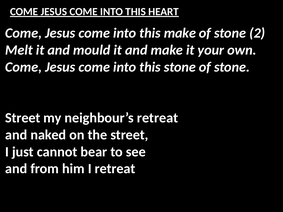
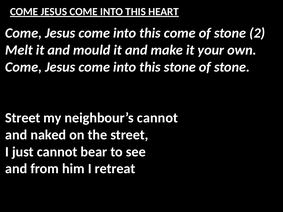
this make: make -> come
neighbour’s retreat: retreat -> cannot
